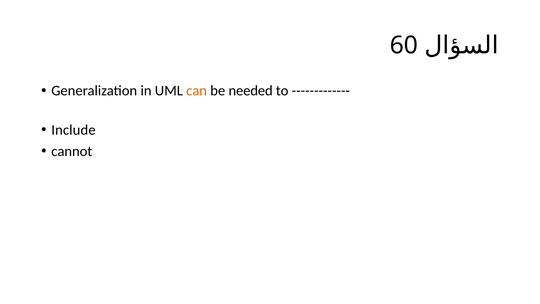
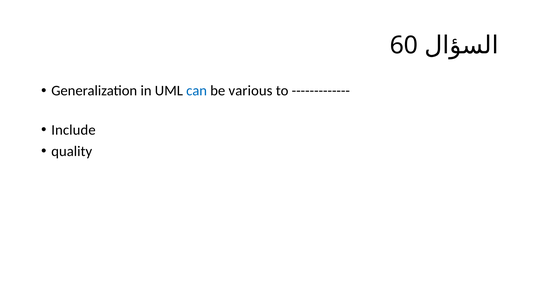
can colour: orange -> blue
needed: needed -> various
cannot: cannot -> quality
